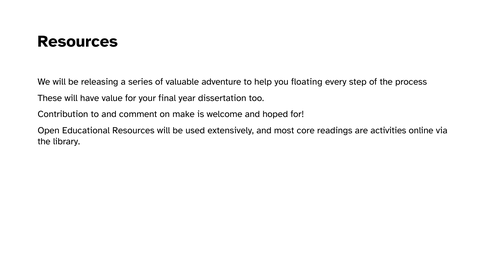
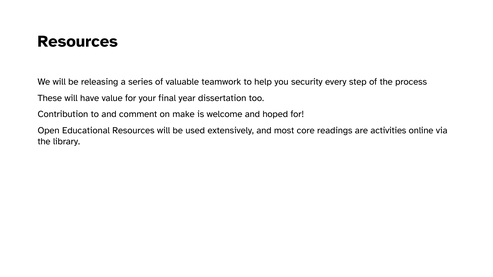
adventure: adventure -> teamwork
floating: floating -> security
